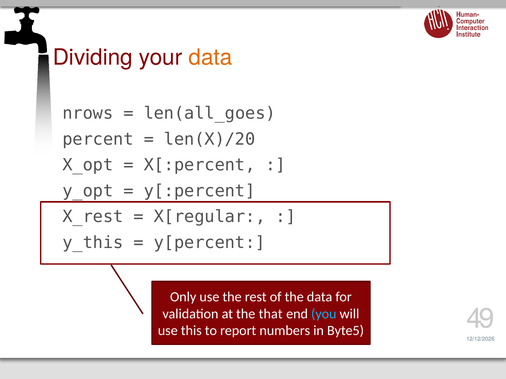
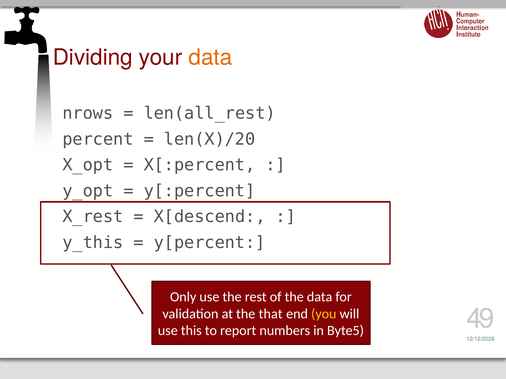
len(all_goes: len(all_goes -> len(all_rest
X[regular: X[regular -> X[descend
you colour: light blue -> yellow
